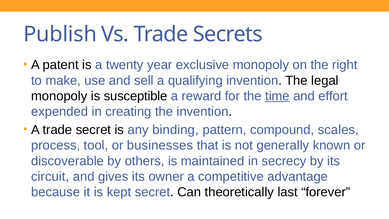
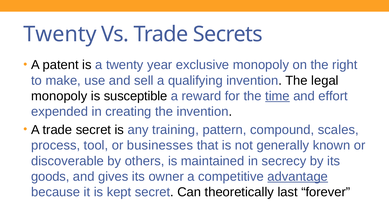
Publish at (60, 34): Publish -> Twenty
binding: binding -> training
circuit: circuit -> goods
advantage underline: none -> present
